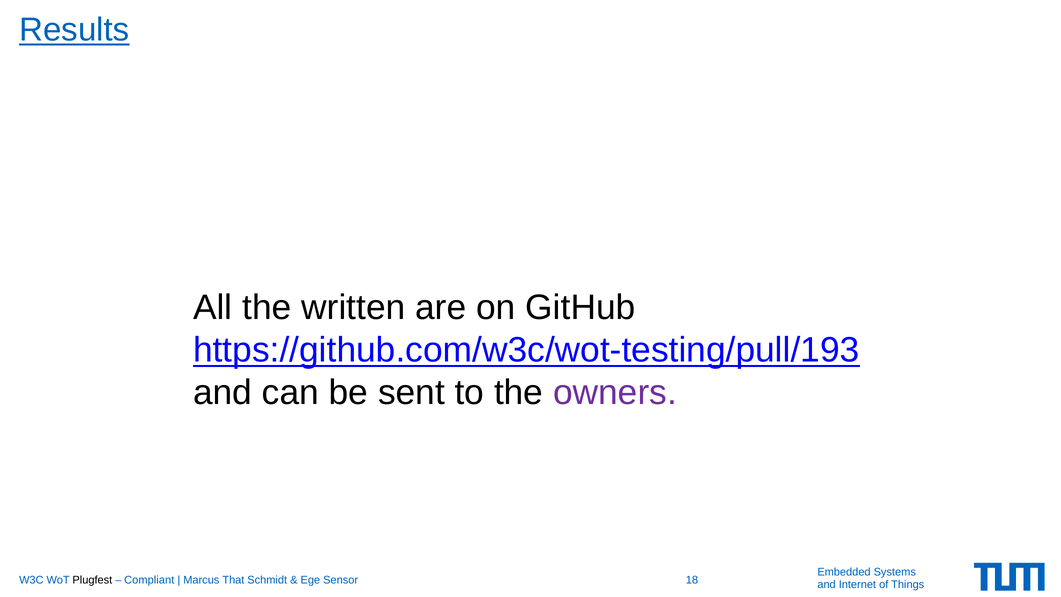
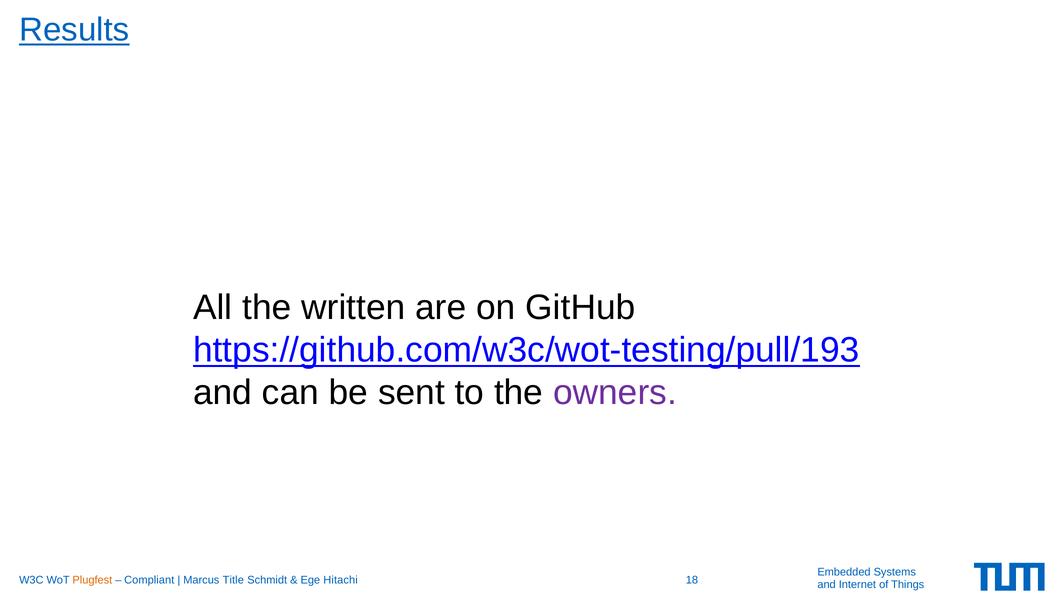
Plugfest colour: black -> orange
That: That -> Title
Sensor: Sensor -> Hitachi
